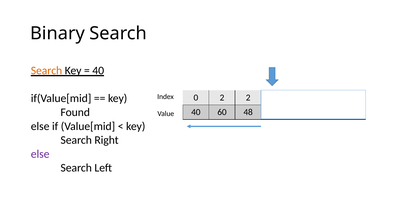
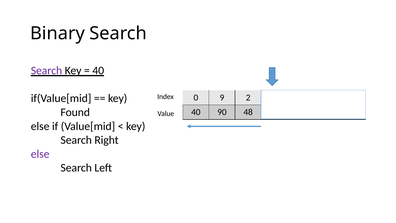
Search at (47, 71) colour: orange -> purple
0 2: 2 -> 9
60: 60 -> 90
